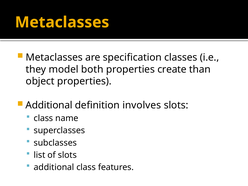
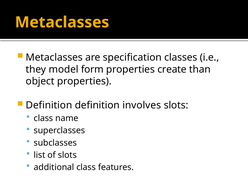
both: both -> form
Additional at (49, 105): Additional -> Definition
